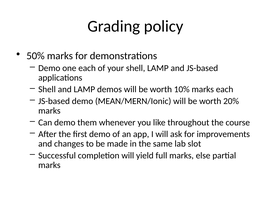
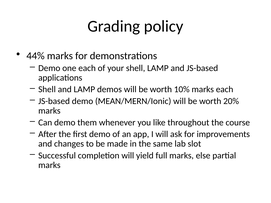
50%: 50% -> 44%
